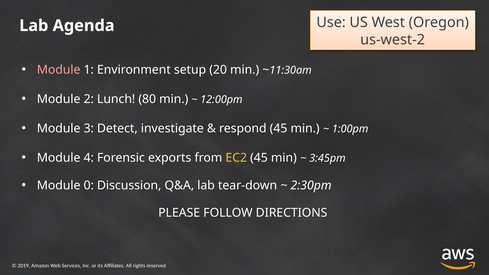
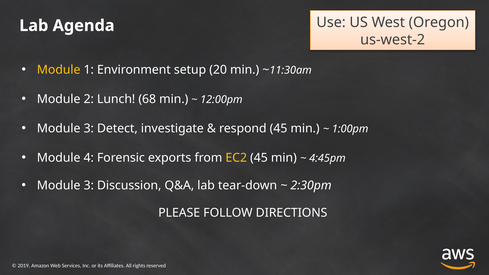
Module at (59, 70) colour: pink -> yellow
80: 80 -> 68
3:45pm: 3:45pm -> 4:45pm
0 at (89, 185): 0 -> 3
